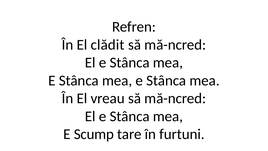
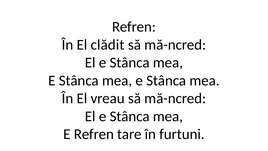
E Scump: Scump -> Refren
